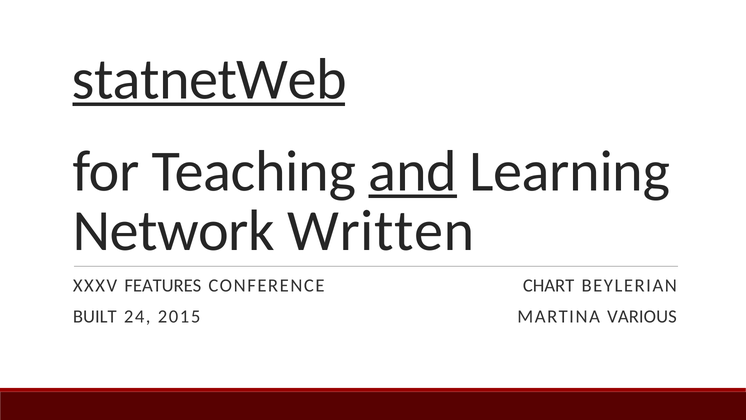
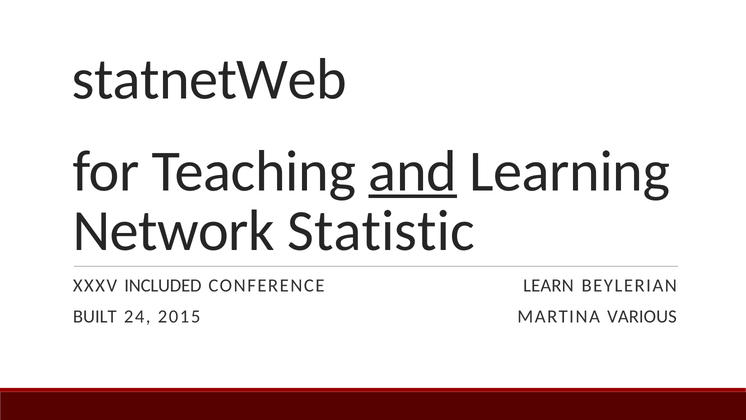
statnetWeb underline: present -> none
Written: Written -> Statistic
FEATURES: FEATURES -> INCLUDED
CHART: CHART -> LEARN
